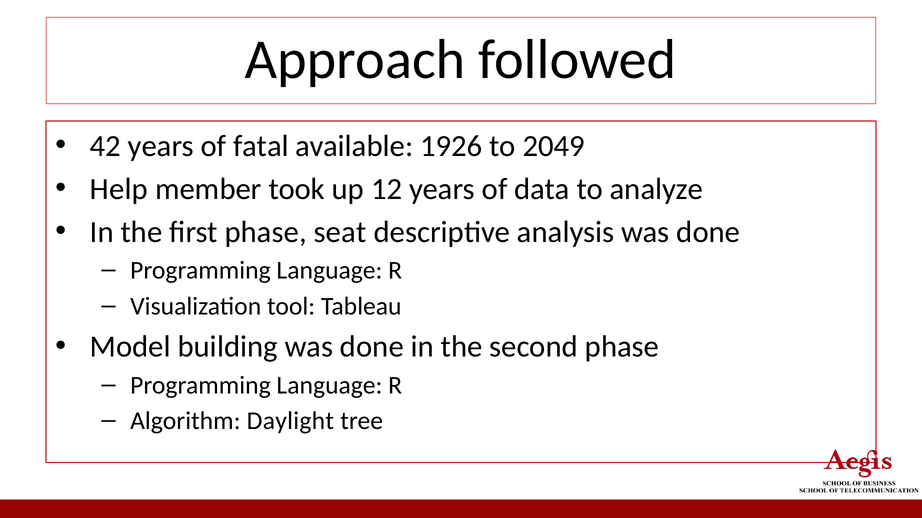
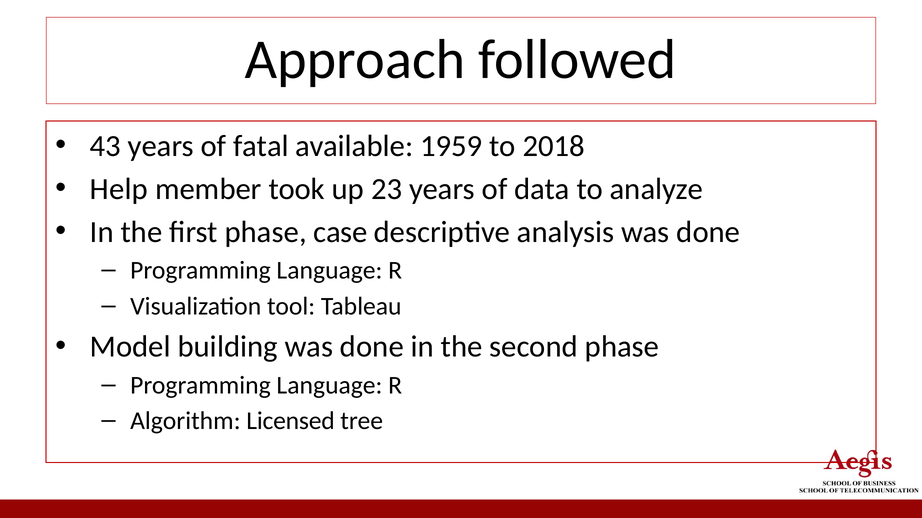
42: 42 -> 43
1926: 1926 -> 1959
2049: 2049 -> 2018
12: 12 -> 23
seat: seat -> case
Daylight: Daylight -> Licensed
